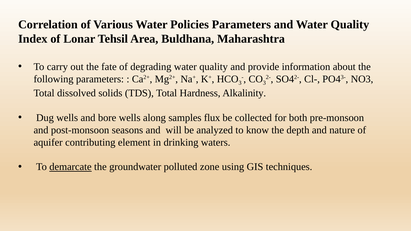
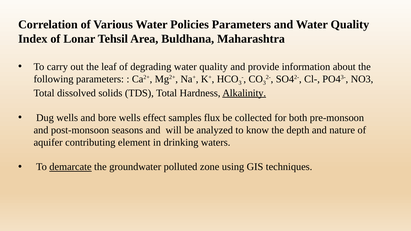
fate: fate -> leaf
Alkalinity underline: none -> present
along: along -> effect
